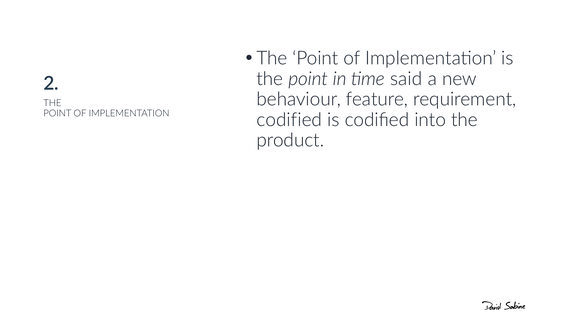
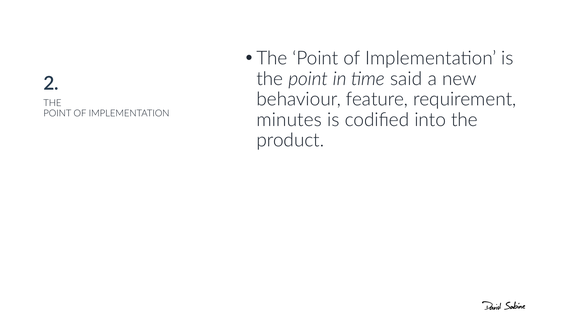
codified at (289, 120): codified -> minutes
